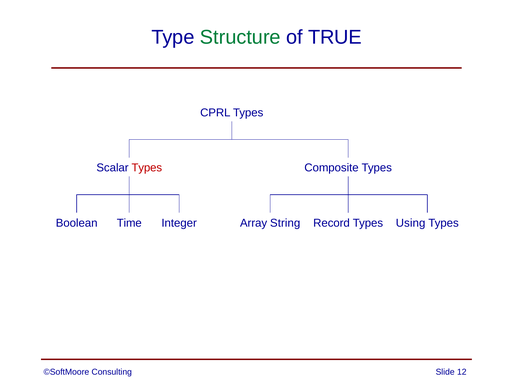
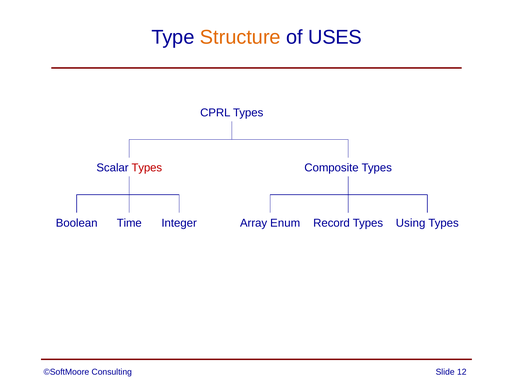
Structure colour: green -> orange
TRUE: TRUE -> USES
String: String -> Enum
